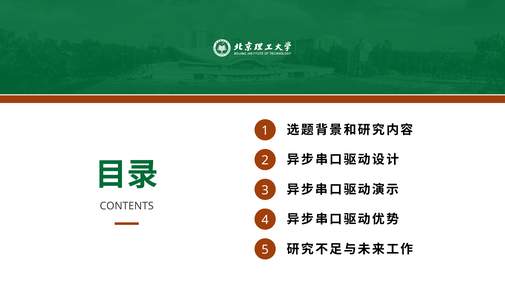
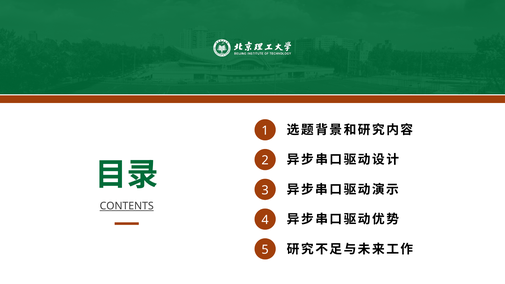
CONTENTS underline: none -> present
